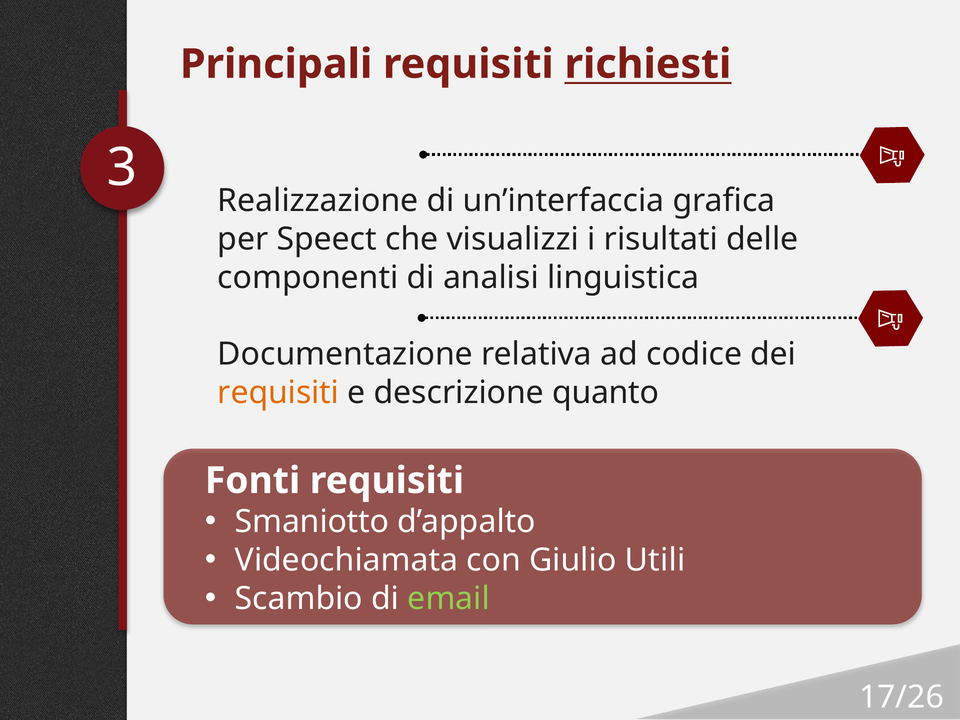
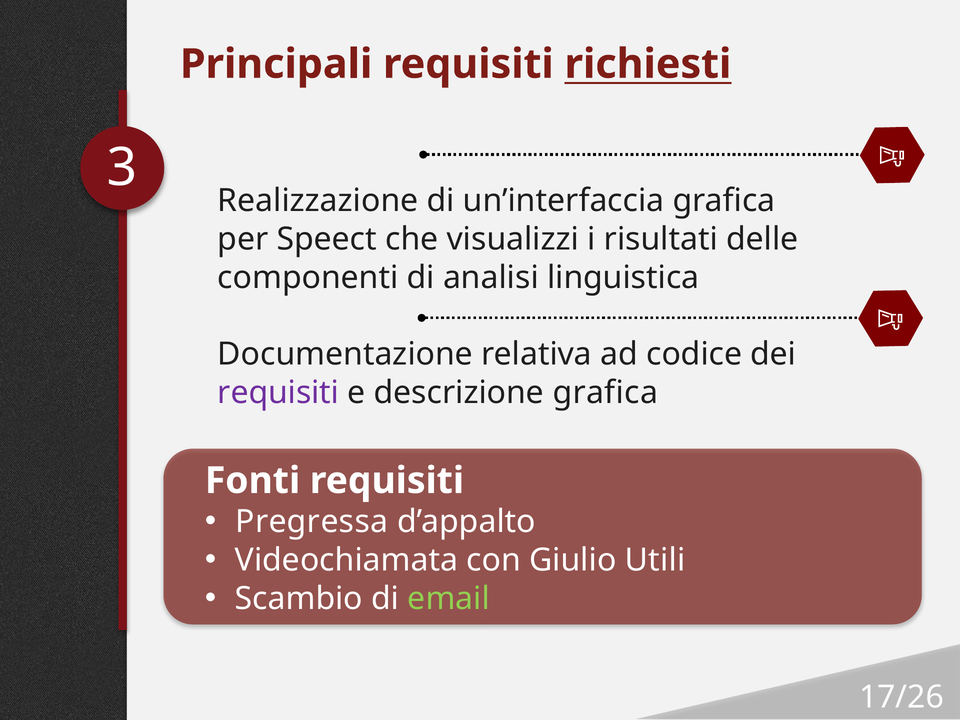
requisiti at (278, 393) colour: orange -> purple
descrizione quanto: quanto -> grafica
Smaniotto: Smaniotto -> Pregressa
